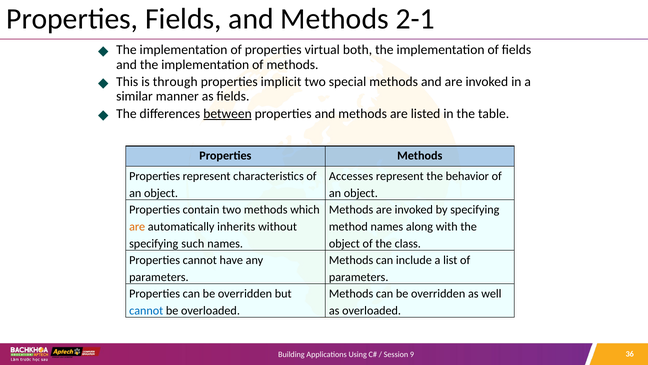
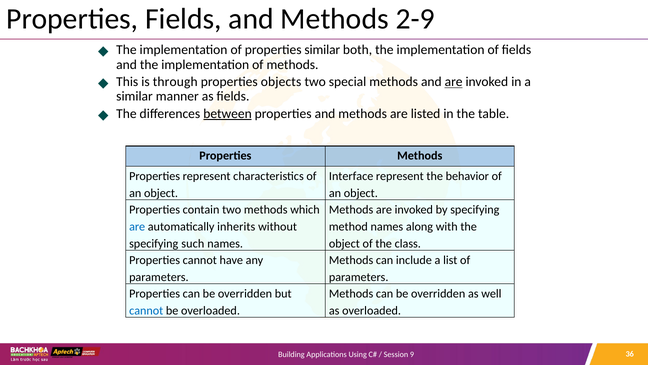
2-1: 2-1 -> 2-9
properties virtual: virtual -> similar
implicit: implicit -> objects
are at (454, 82) underline: none -> present
Accesses: Accesses -> Interface
are at (137, 226) colour: orange -> blue
